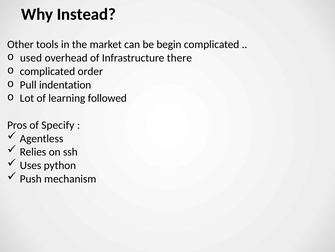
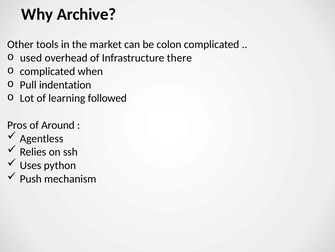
Instead: Instead -> Archive
begin: begin -> colon
order: order -> when
Specify: Specify -> Around
